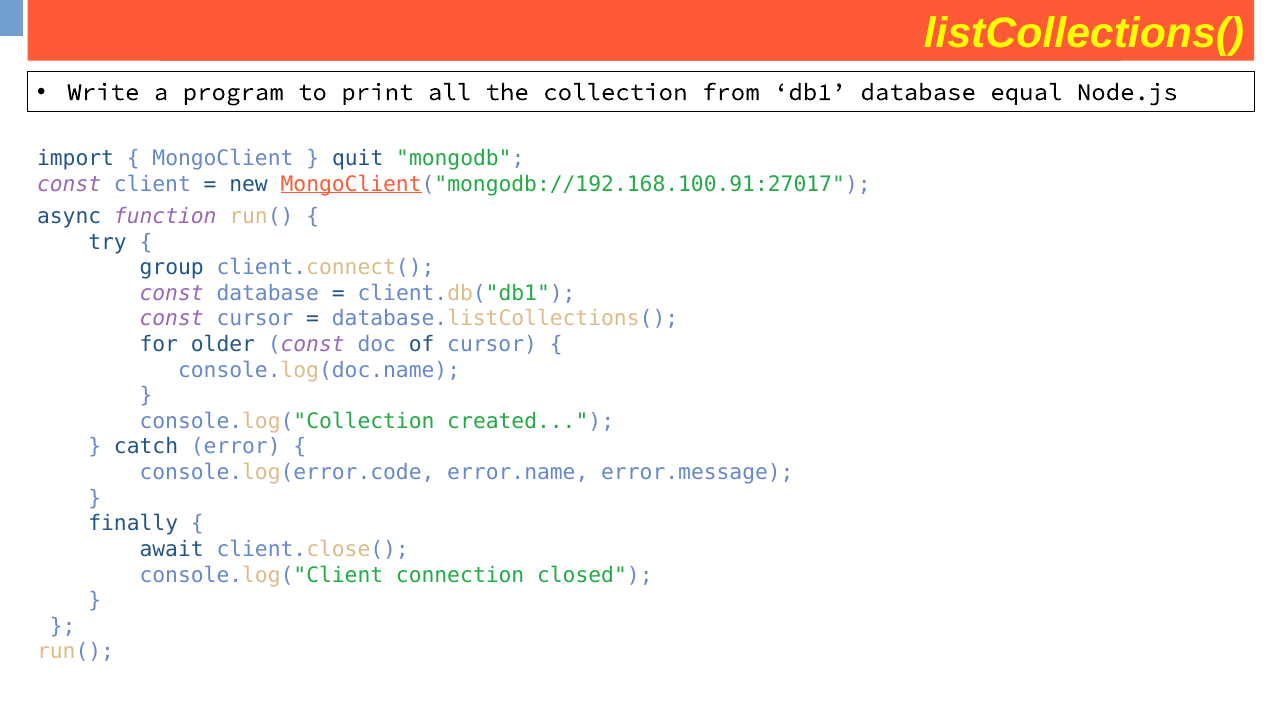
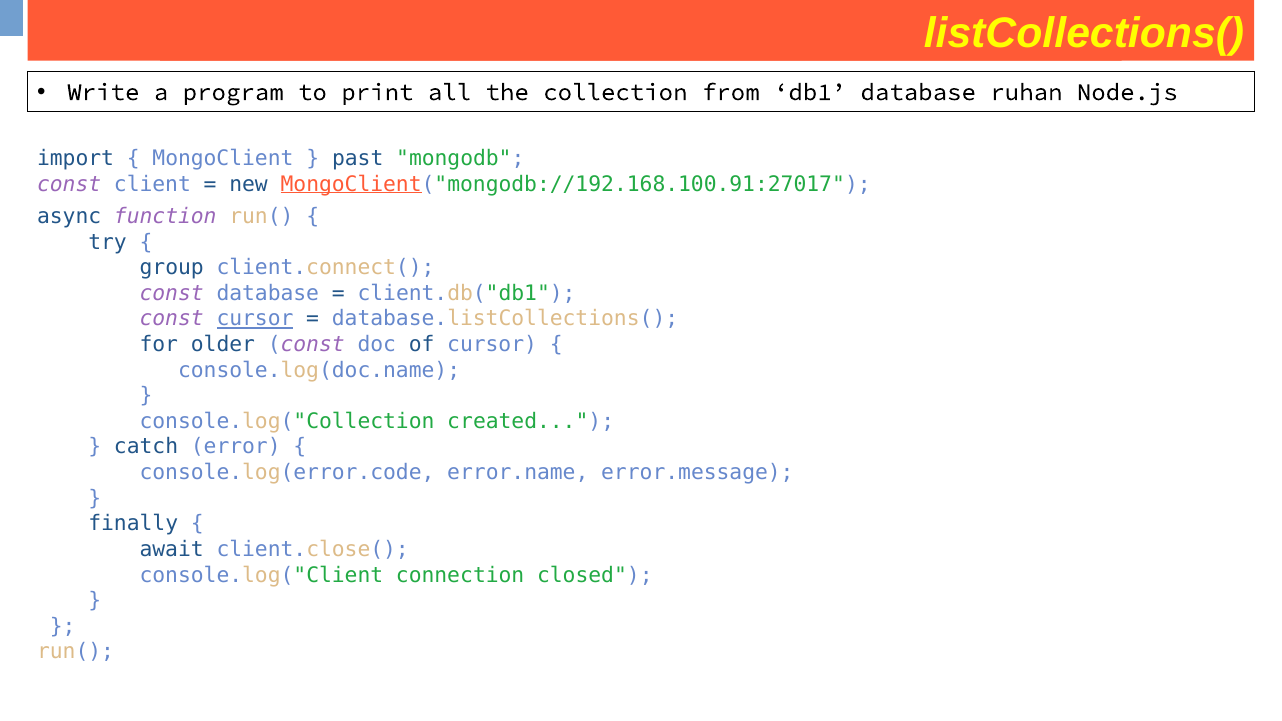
equal: equal -> ruhan
quit: quit -> past
cursor at (255, 319) underline: none -> present
